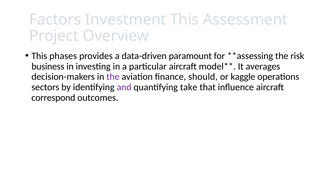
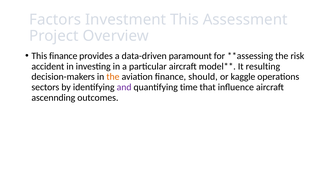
This phases: phases -> finance
business: business -> accident
averages: averages -> resulting
the at (113, 77) colour: purple -> orange
take: take -> time
correspond: correspond -> ascennding
